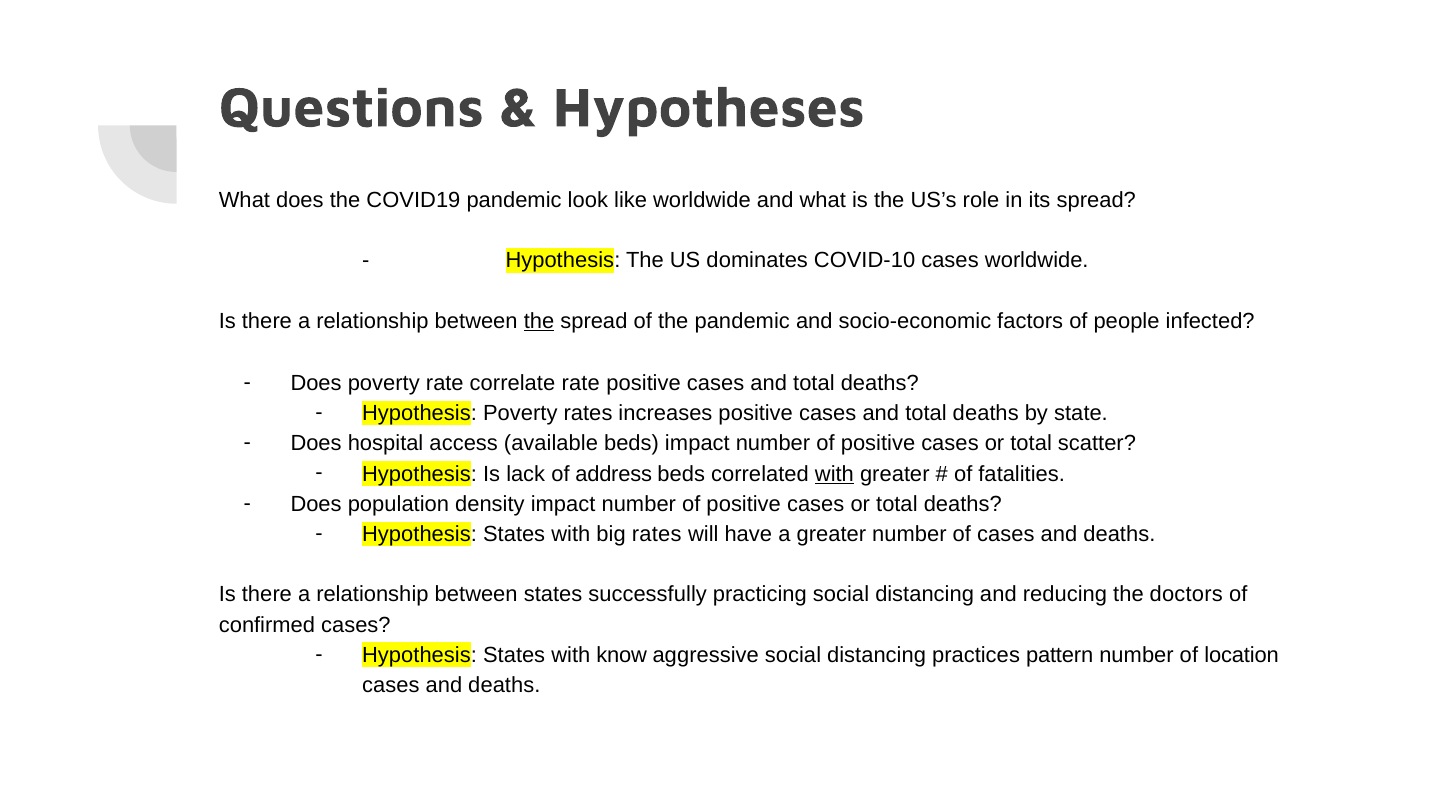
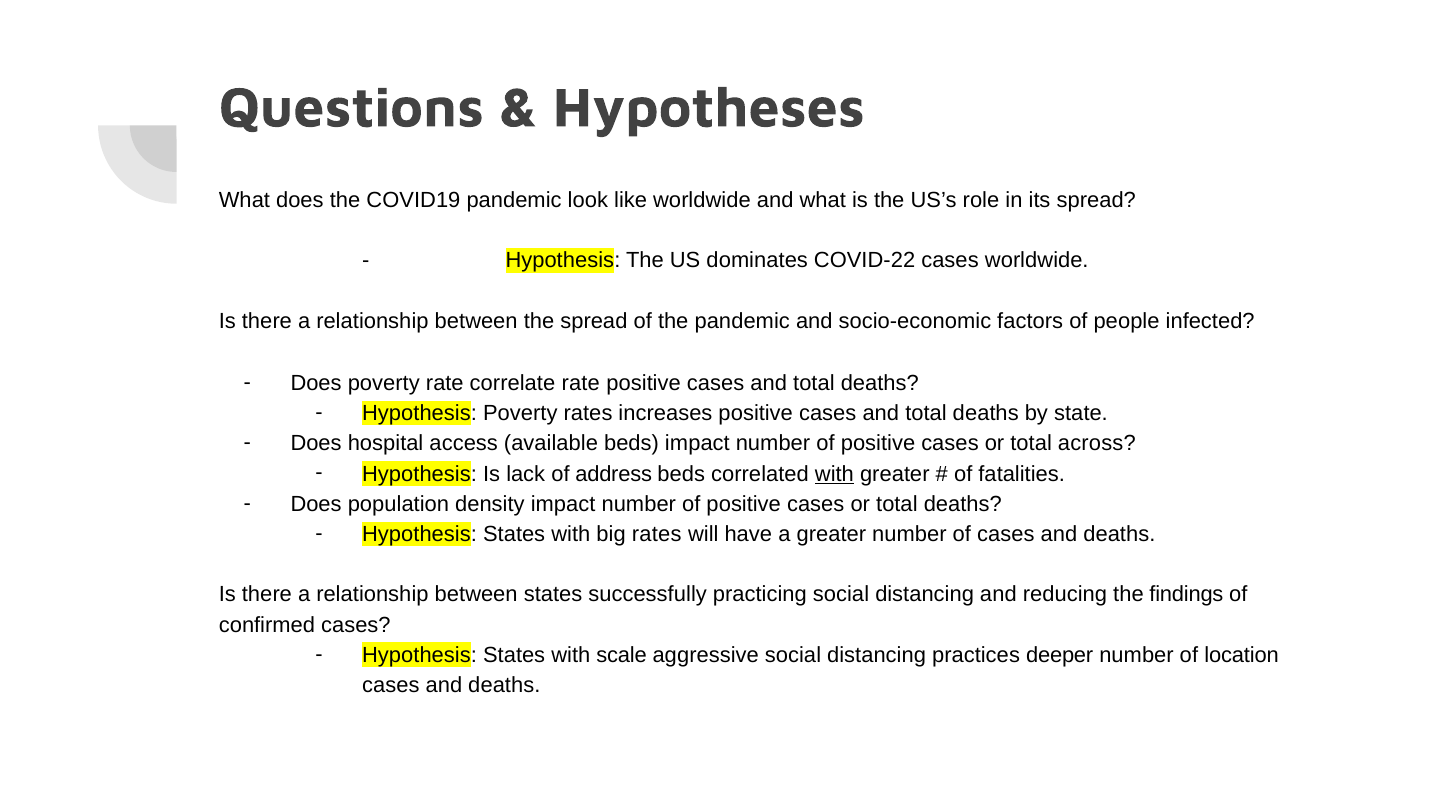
COVID-10: COVID-10 -> COVID-22
the at (539, 321) underline: present -> none
scatter: scatter -> across
doctors: doctors -> findings
know: know -> scale
pattern: pattern -> deeper
